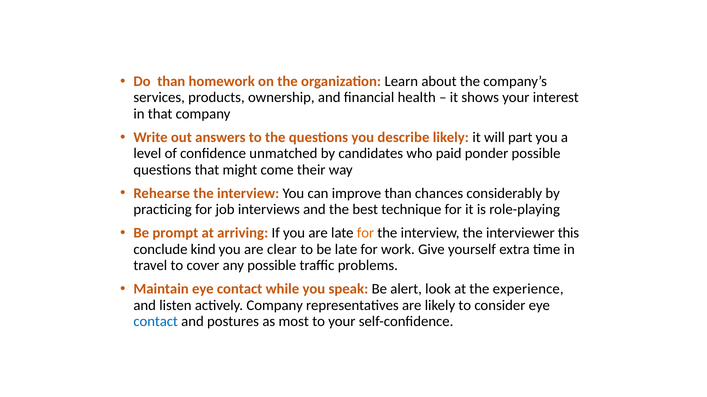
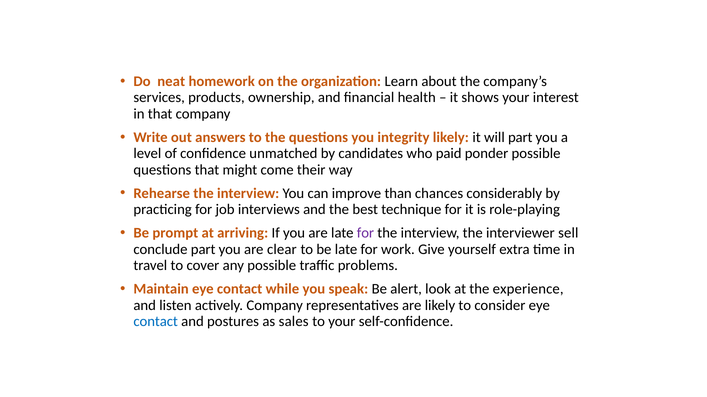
Do than: than -> neat
describe: describe -> integrity
for at (365, 234) colour: orange -> purple
this: this -> sell
conclude kind: kind -> part
most: most -> sales
